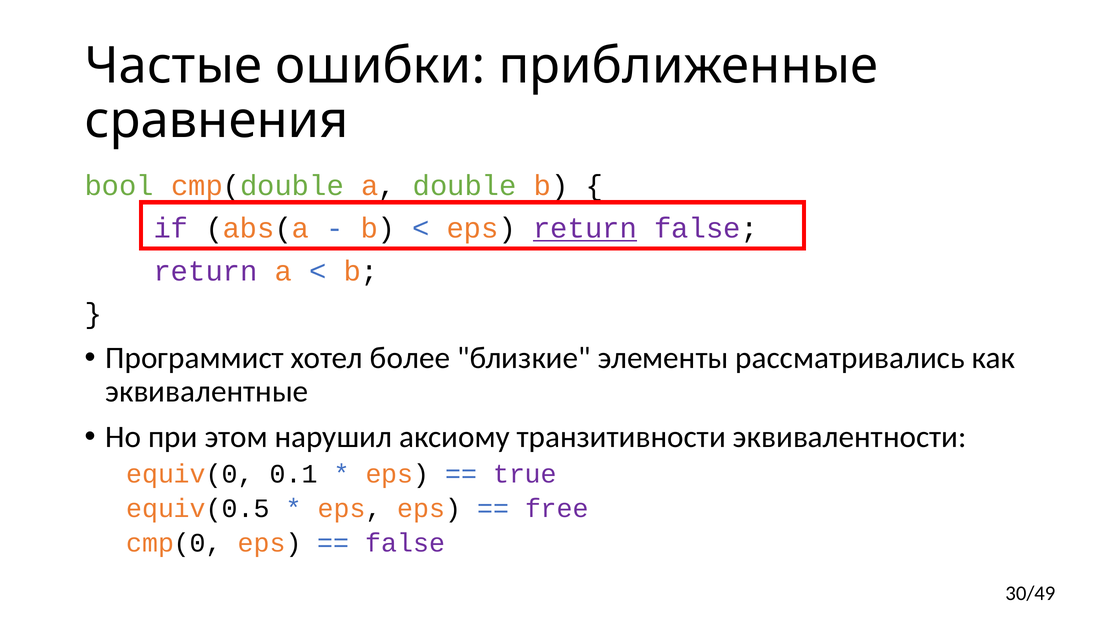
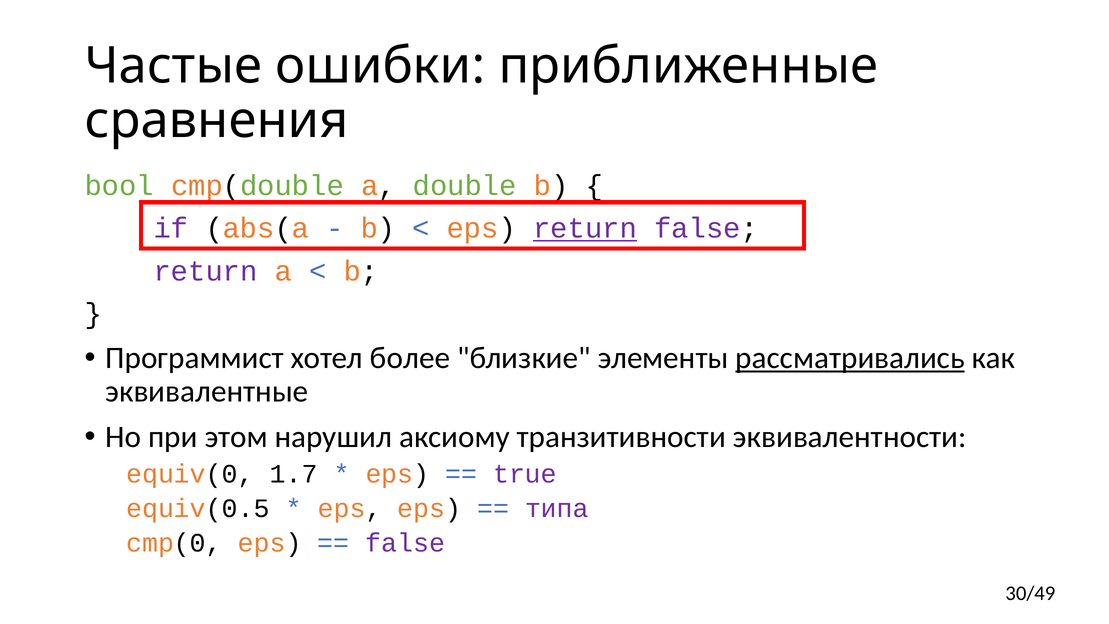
рассматривались underline: none -> present
0.1: 0.1 -> 1.7
free: free -> типа
